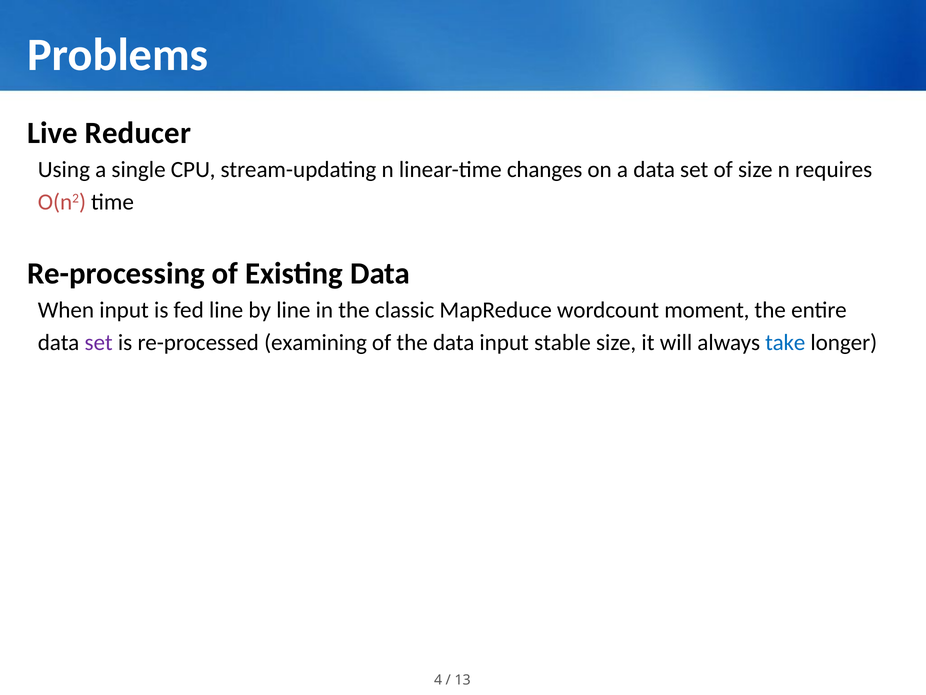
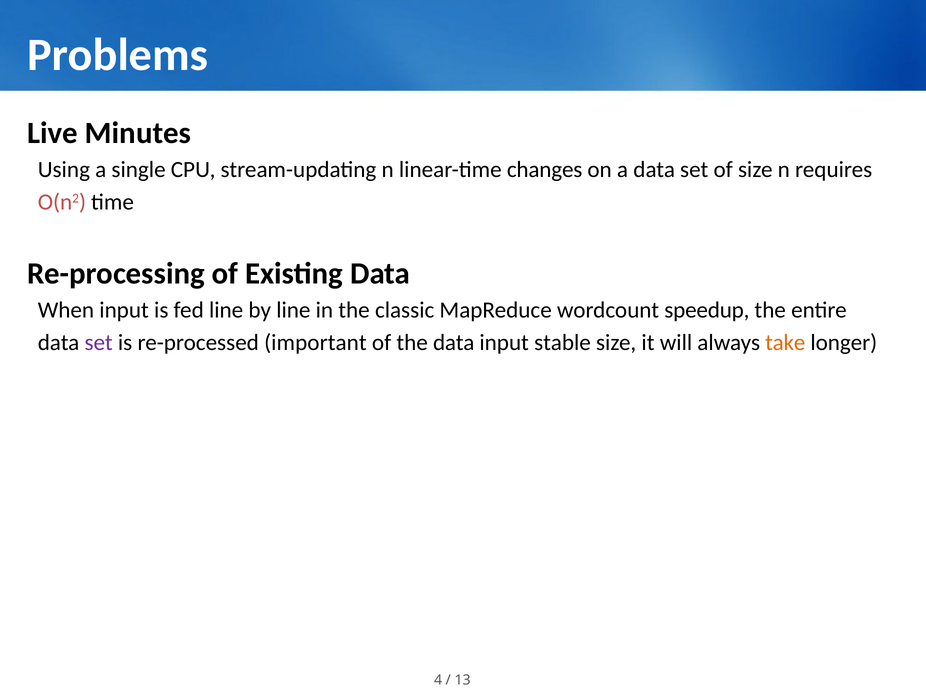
Reducer: Reducer -> Minutes
moment: moment -> speedup
examining: examining -> important
take colour: blue -> orange
